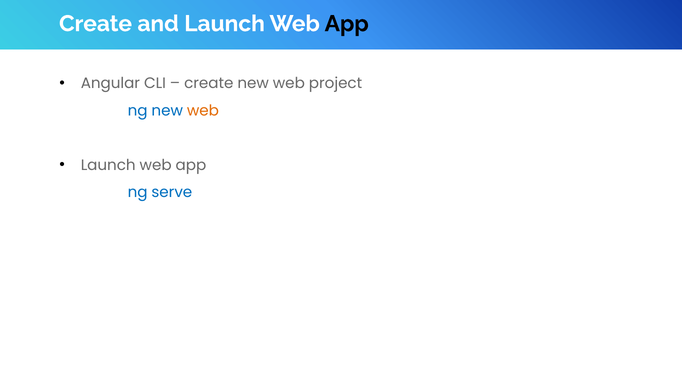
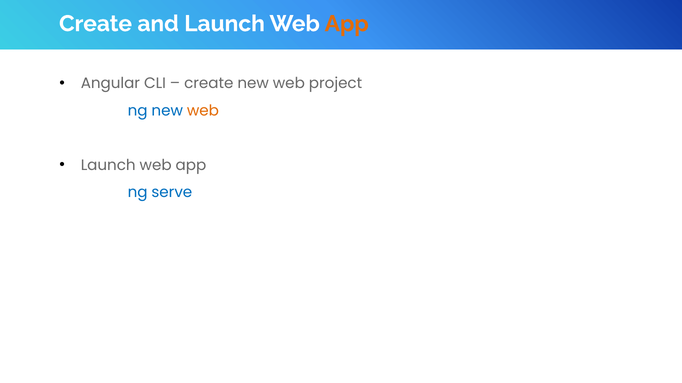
App at (347, 24) colour: black -> orange
